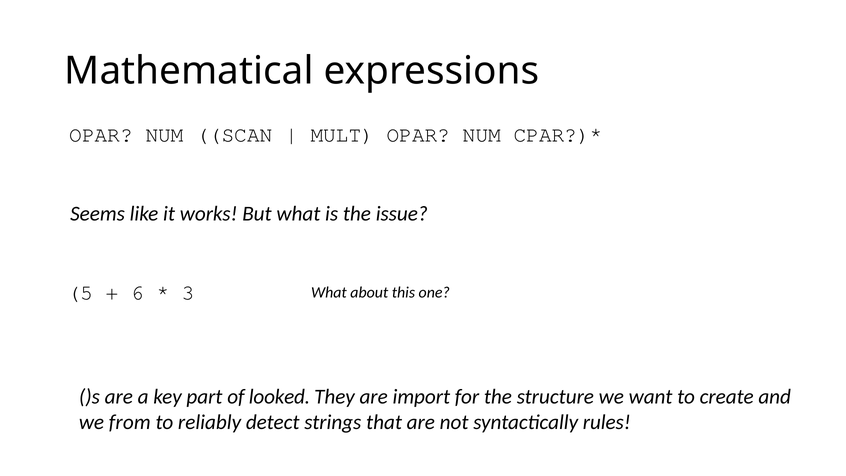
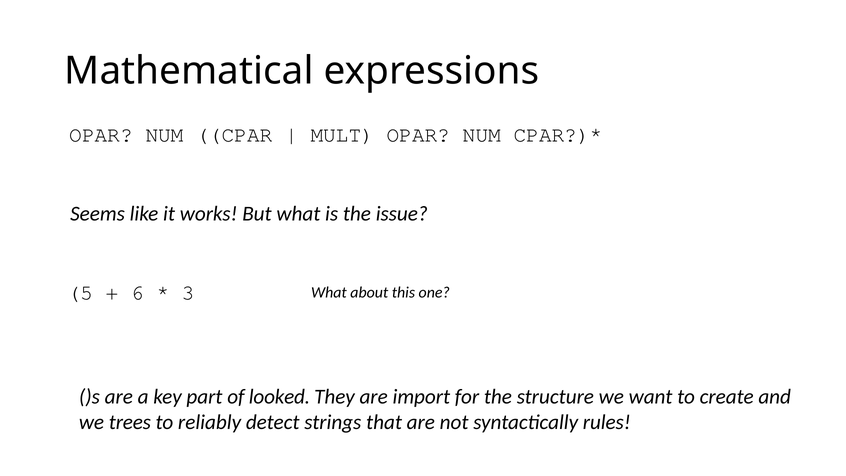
SCAN: SCAN -> CPAR
from: from -> trees
